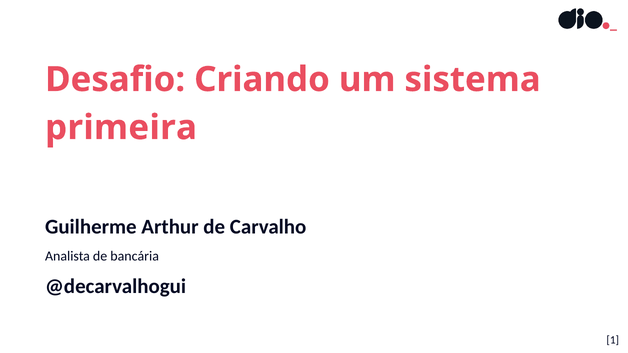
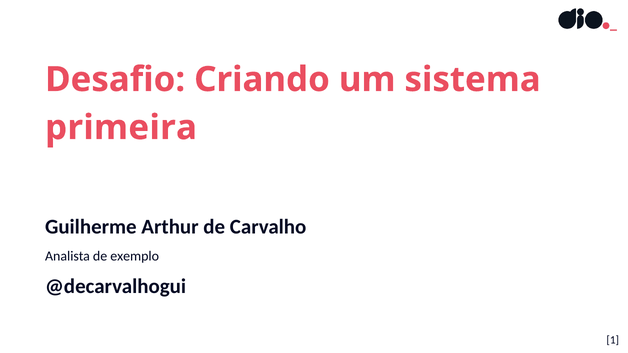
bancária: bancária -> exemplo
